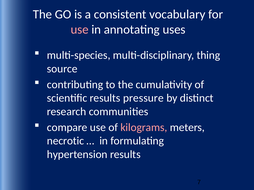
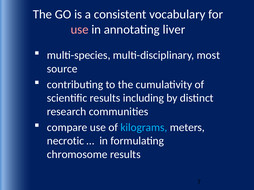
uses: uses -> liver
thing: thing -> most
pressure: pressure -> including
kilograms colour: pink -> light blue
hypertension: hypertension -> chromosome
